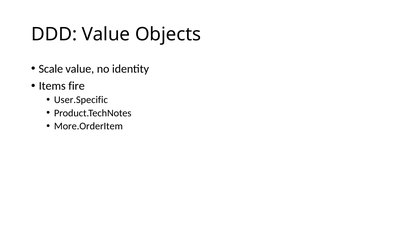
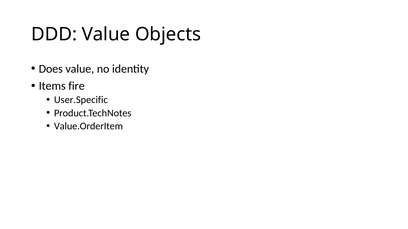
Scale: Scale -> Does
More.OrderItem: More.OrderItem -> Value.OrderItem
